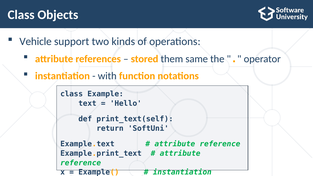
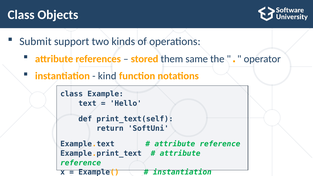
Vehicle: Vehicle -> Submit
with: with -> kind
